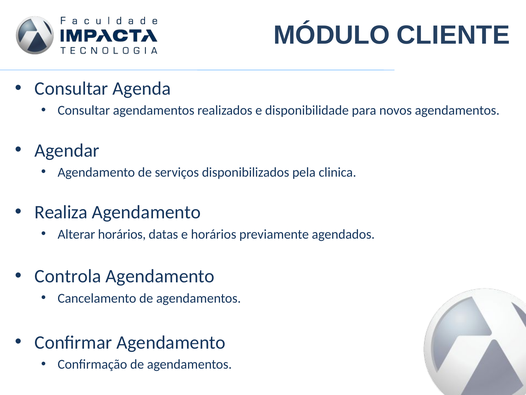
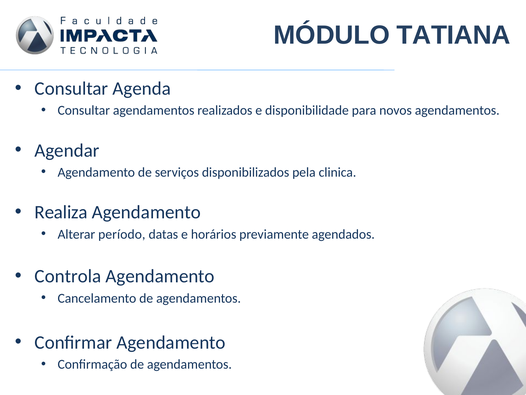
CLIENTE: CLIENTE -> TATIANA
Alterar horários: horários -> período
